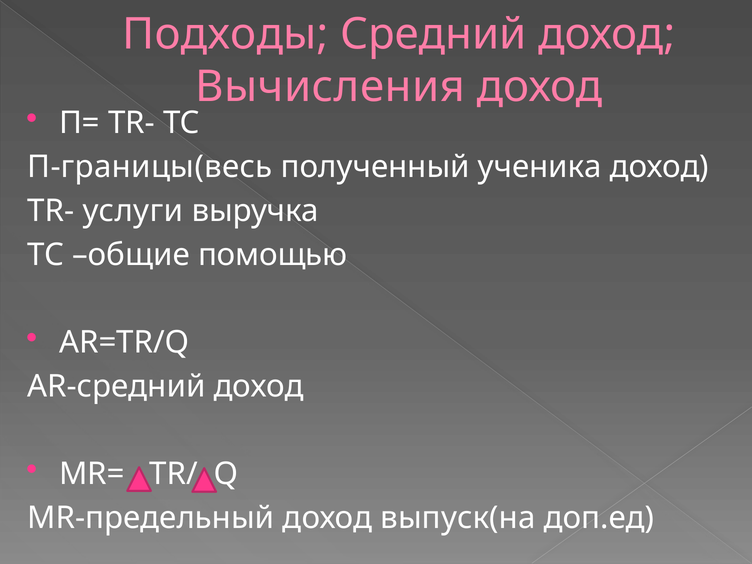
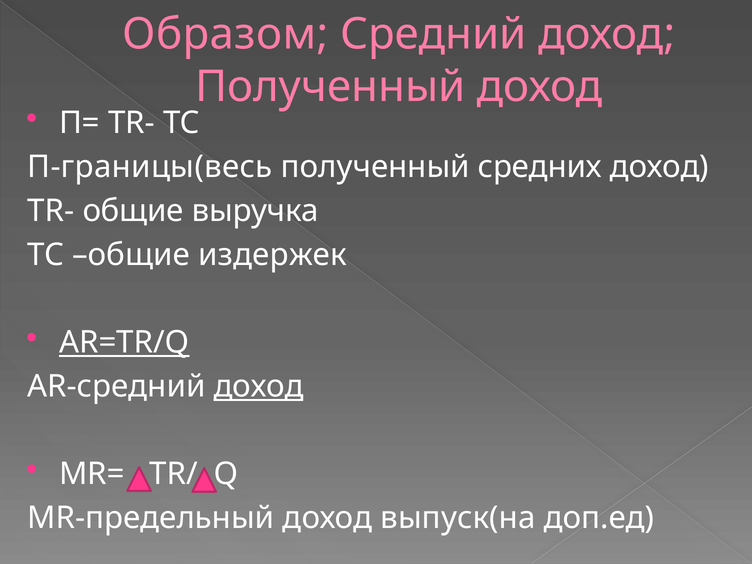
Подходы: Подходы -> Образом
Вычисления at (330, 87): Вычисления -> Полученный
ученика: ученика -> средних
TR- услуги: услуги -> общие
помощью: помощью -> издержек
AR=TR/Q underline: none -> present
доход at (259, 386) underline: none -> present
